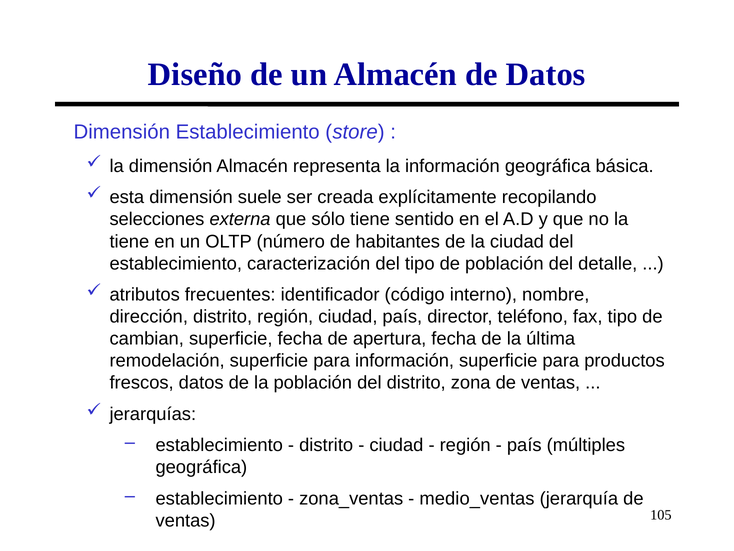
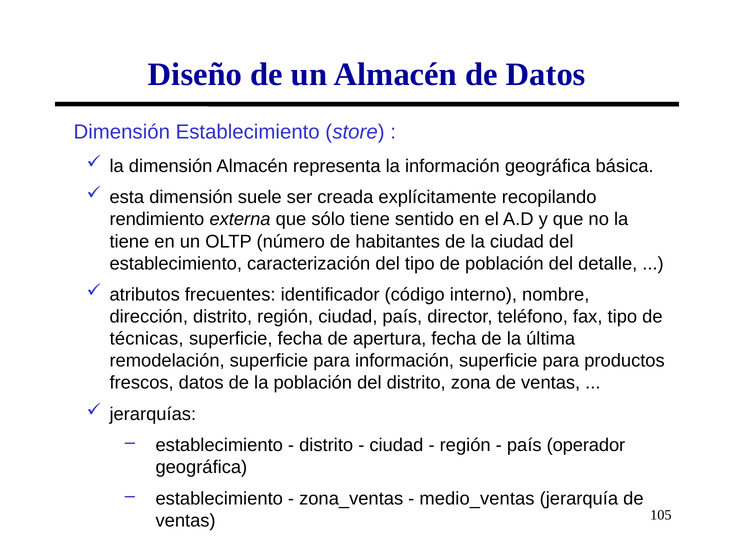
selecciones: selecciones -> rendimiento
cambian: cambian -> técnicas
múltiples: múltiples -> operador
